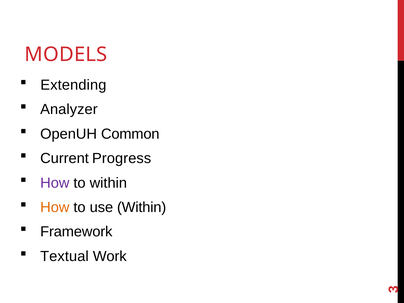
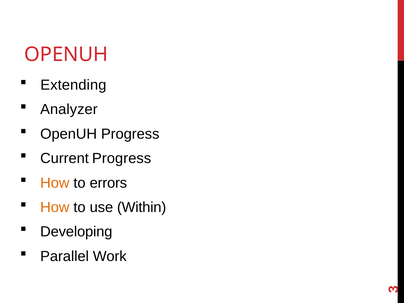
MODELS at (66, 55): MODELS -> OPENUH
OpenUH Common: Common -> Progress
How at (55, 183) colour: purple -> orange
to within: within -> errors
Framework: Framework -> Developing
Textual: Textual -> Parallel
